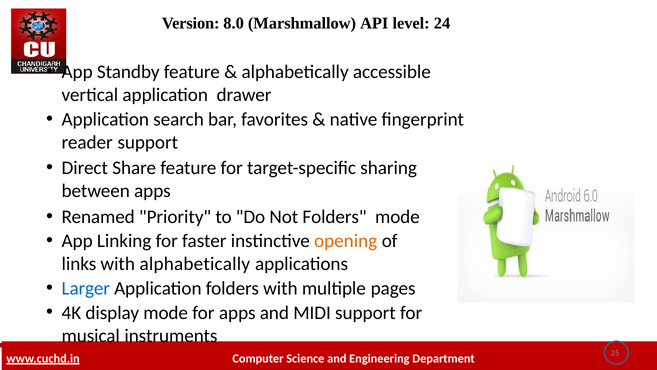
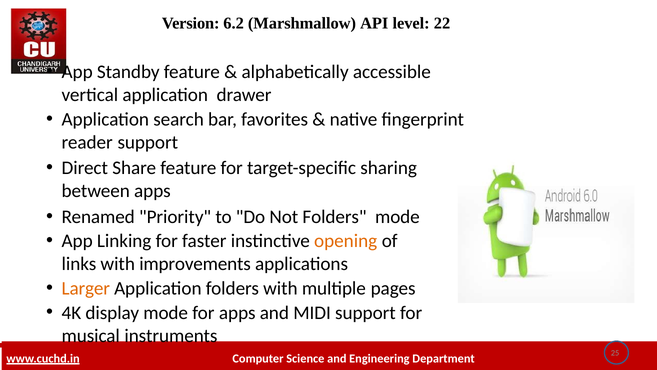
8.0: 8.0 -> 6.2
24: 24 -> 22
with alphabetically: alphabetically -> improvements
Larger colour: blue -> orange
